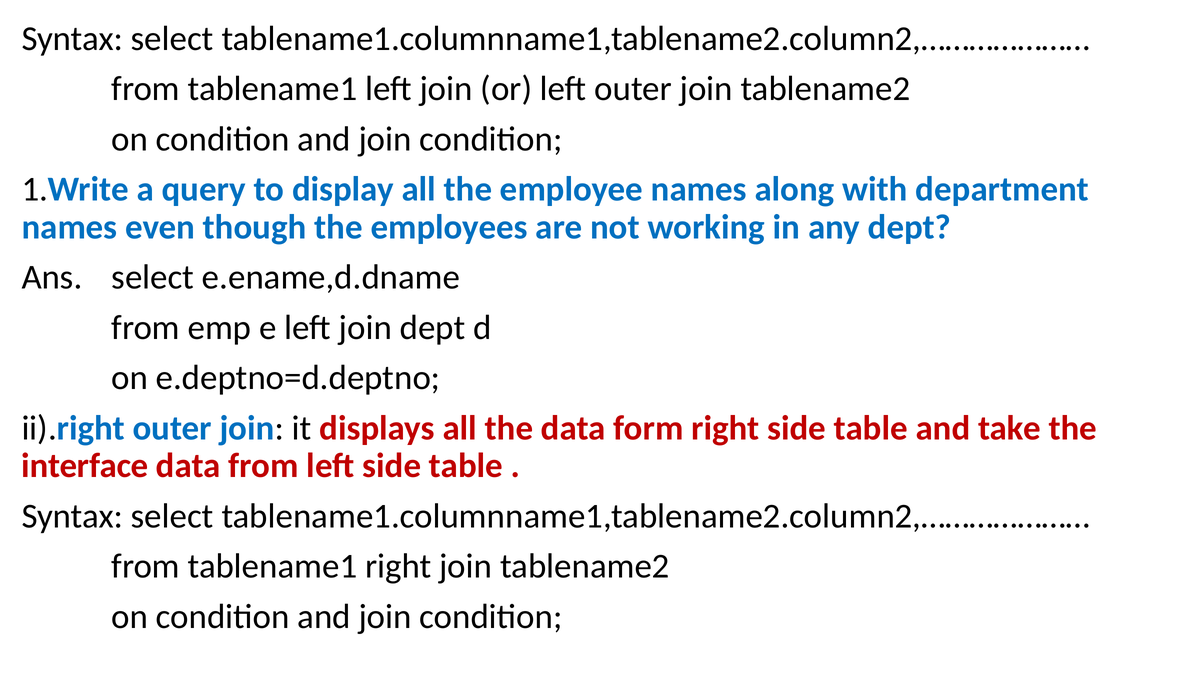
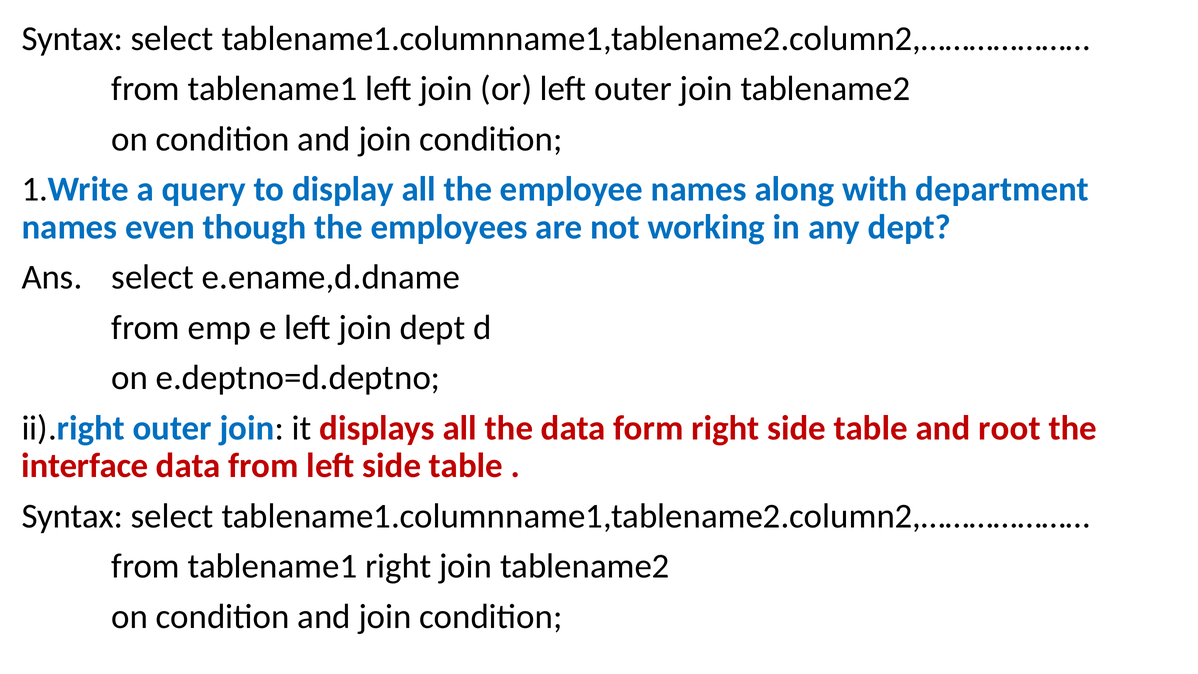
take: take -> root
